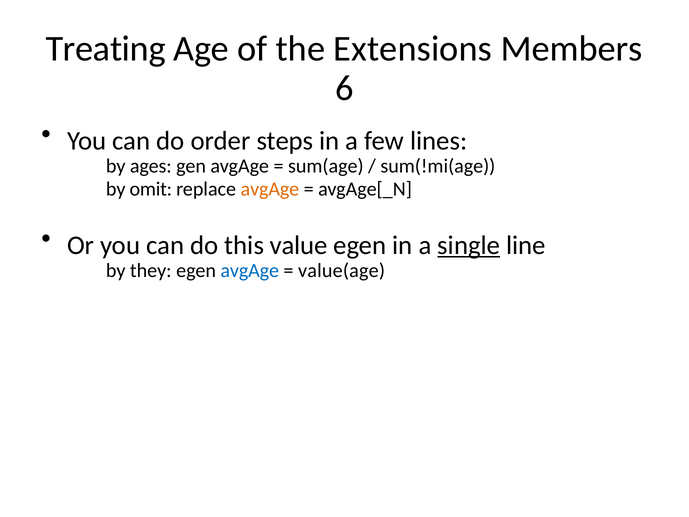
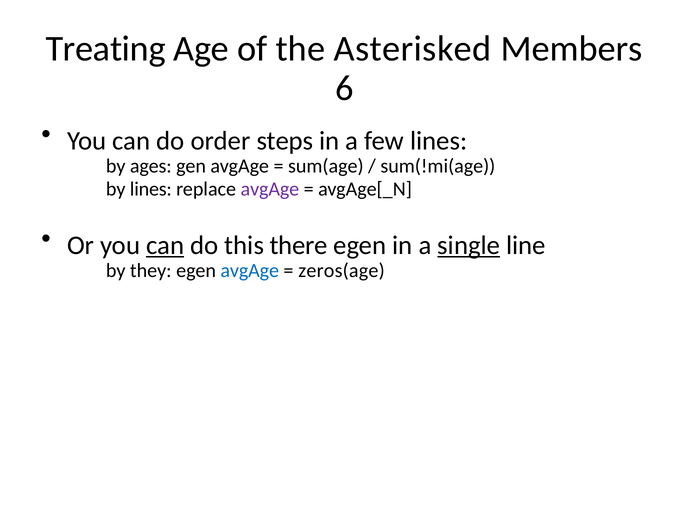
Extensions: Extensions -> Asterisked
by omit: omit -> lines
avgAge at (270, 189) colour: orange -> purple
can at (165, 245) underline: none -> present
value: value -> there
value(age: value(age -> zeros(age
